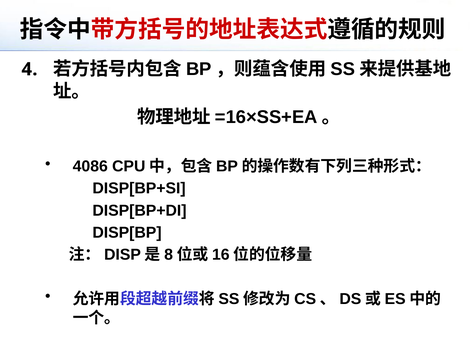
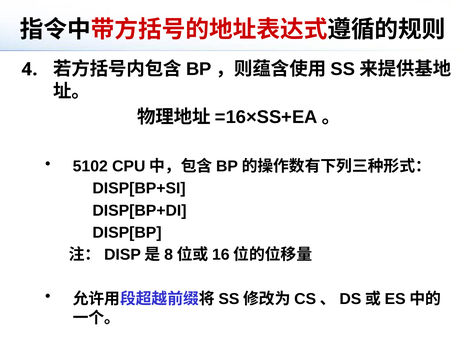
4086: 4086 -> 5102
